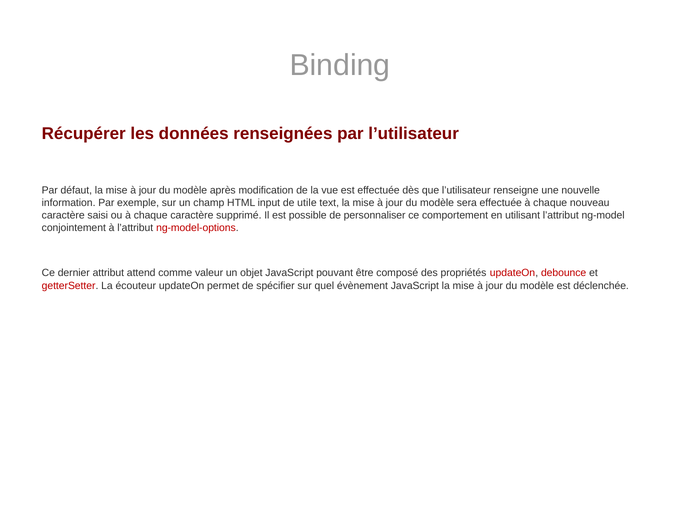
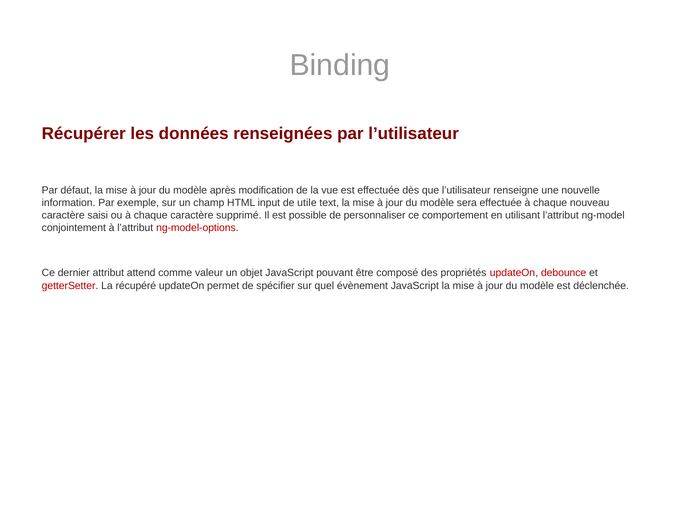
écouteur: écouteur -> récupéré
